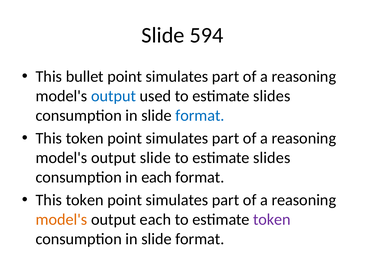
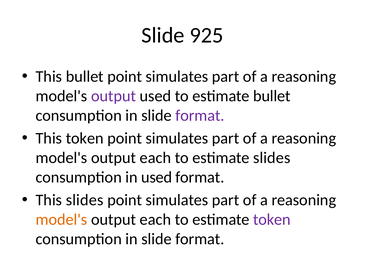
594: 594 -> 925
output at (114, 96) colour: blue -> purple
used to estimate slides: slides -> bullet
format at (200, 116) colour: blue -> purple
slide at (155, 158): slide -> each
in each: each -> used
token at (85, 200): token -> slides
